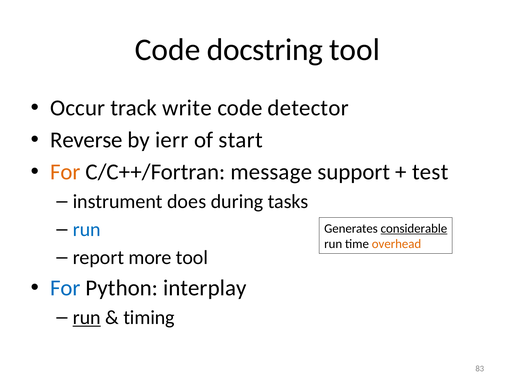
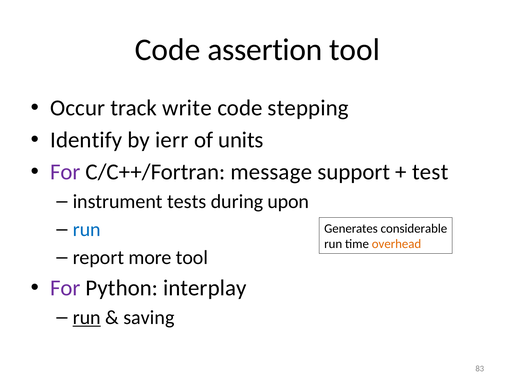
docstring: docstring -> assertion
detector: detector -> stepping
Reverse: Reverse -> Identify
start: start -> units
For at (65, 172) colour: orange -> purple
does: does -> tests
tasks: tasks -> upon
considerable underline: present -> none
For at (65, 288) colour: blue -> purple
timing: timing -> saving
